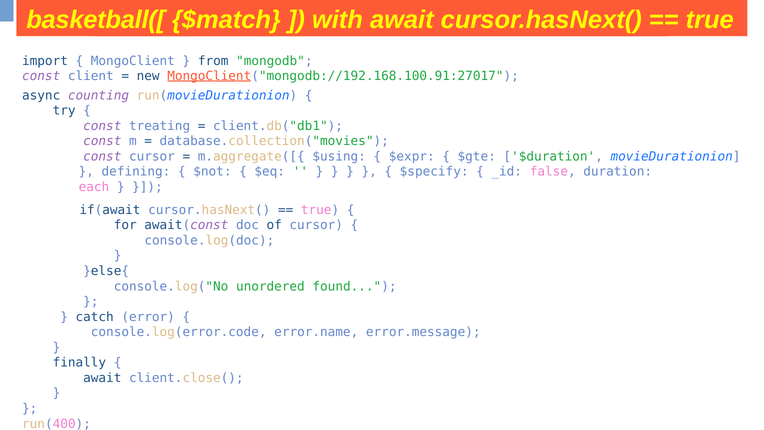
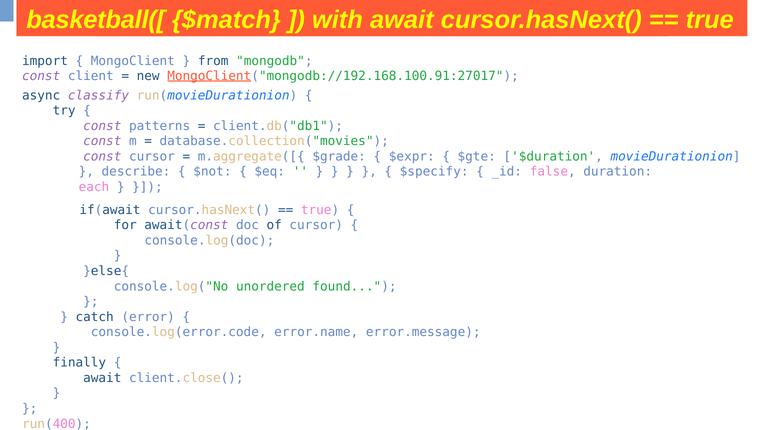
counting: counting -> classify
treating: treating -> patterns
$using: $using -> $grade
defining: defining -> describe
